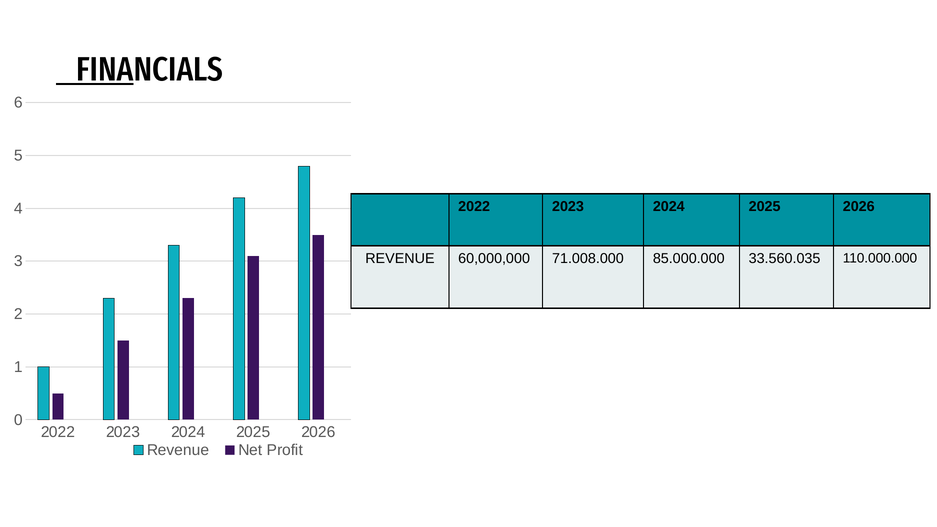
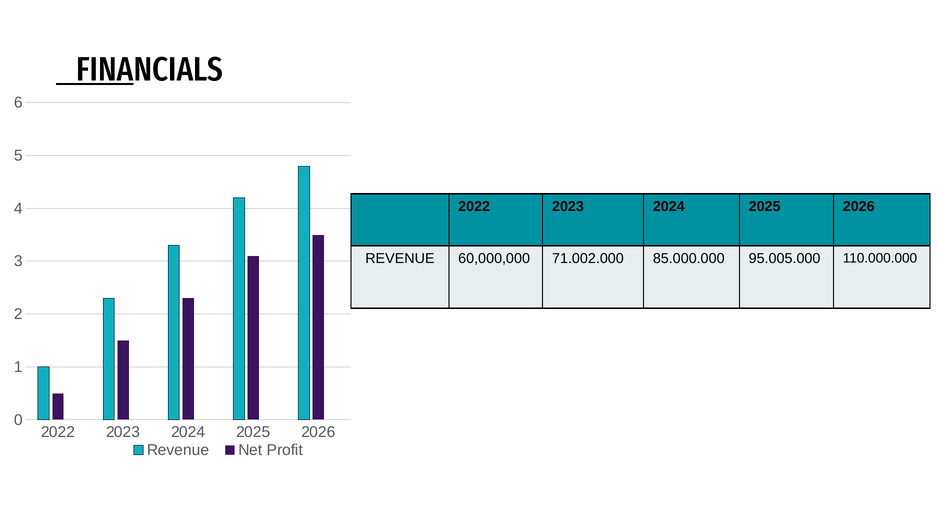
71.008.000: 71.008.000 -> 71.002.000
33.560.035: 33.560.035 -> 95.005.000
